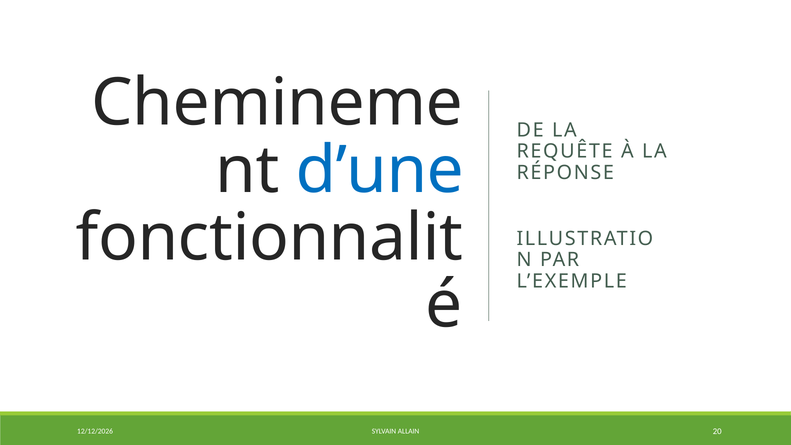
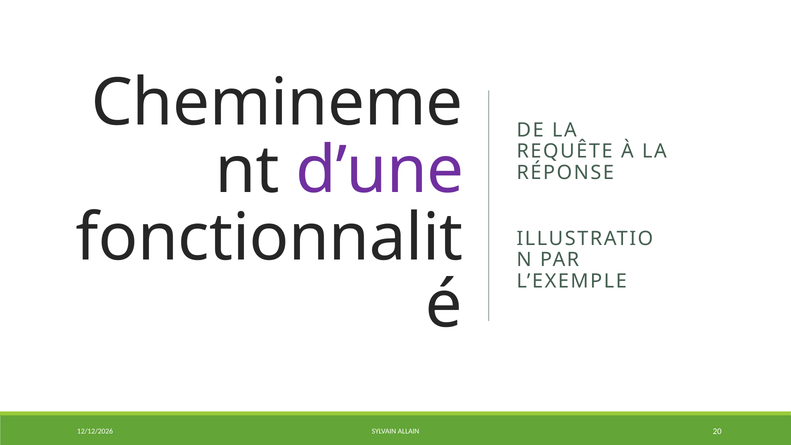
d’une colour: blue -> purple
